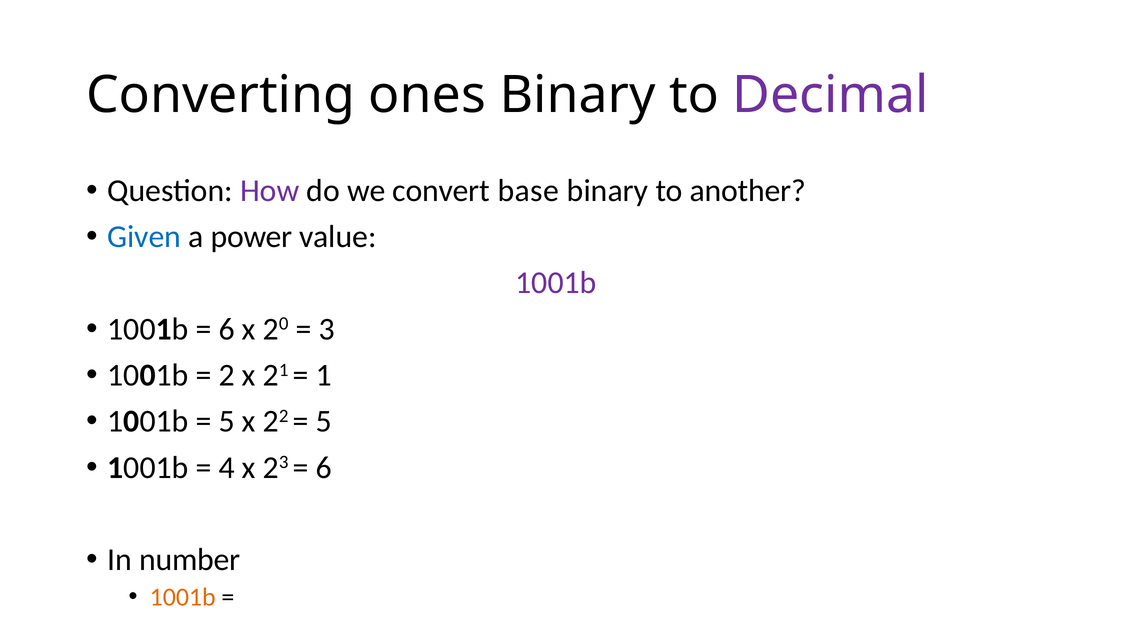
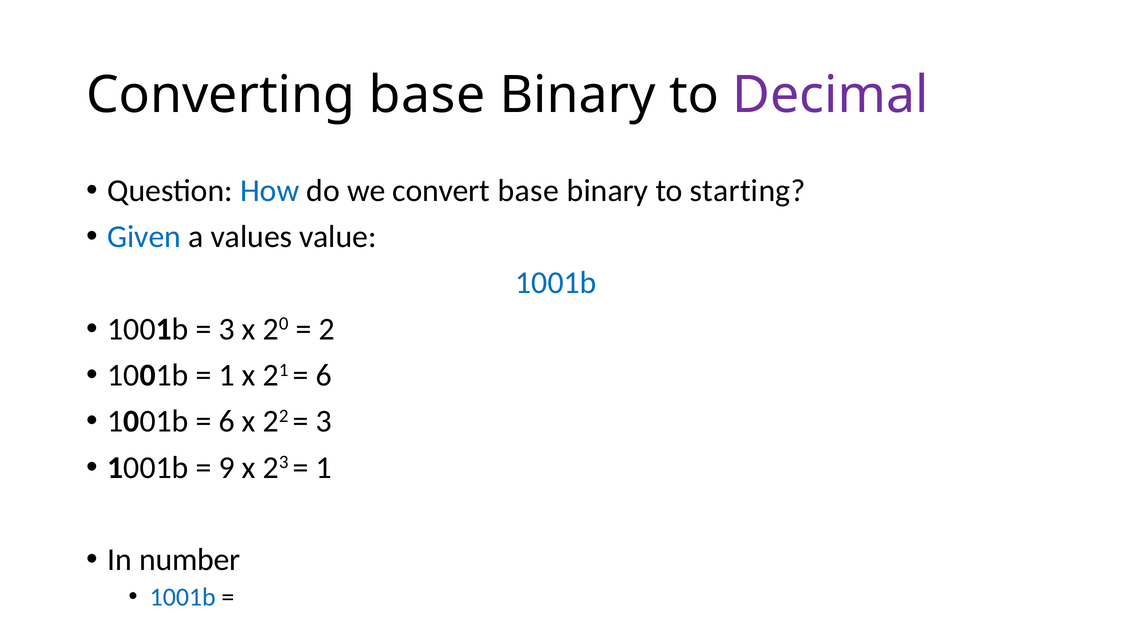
Converting ones: ones -> base
How colour: purple -> blue
another: another -> starting
power: power -> values
1001b at (556, 283) colour: purple -> blue
6 at (227, 329): 6 -> 3
3: 3 -> 2
2 at (227, 375): 2 -> 1
1 at (324, 375): 1 -> 6
5 at (227, 421): 5 -> 6
5 at (324, 421): 5 -> 3
4: 4 -> 9
6 at (324, 467): 6 -> 1
1001b at (183, 597) colour: orange -> blue
